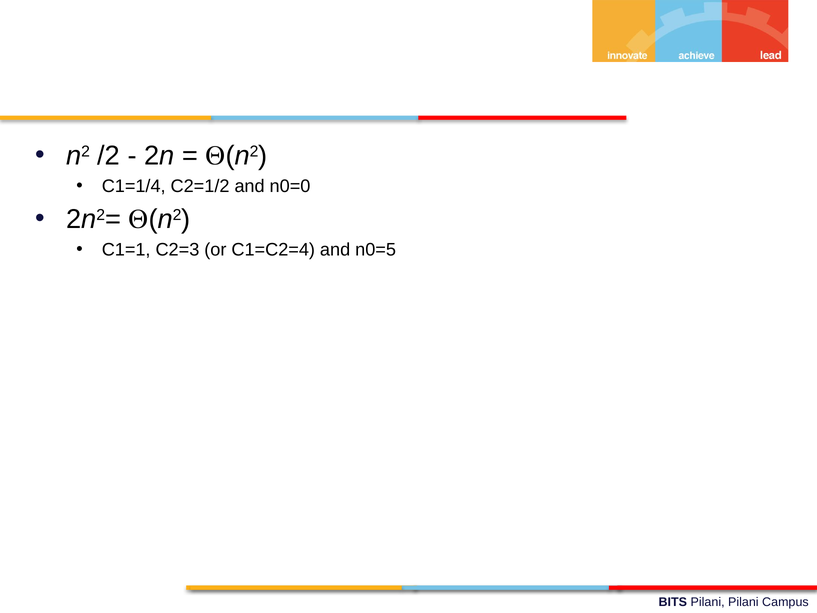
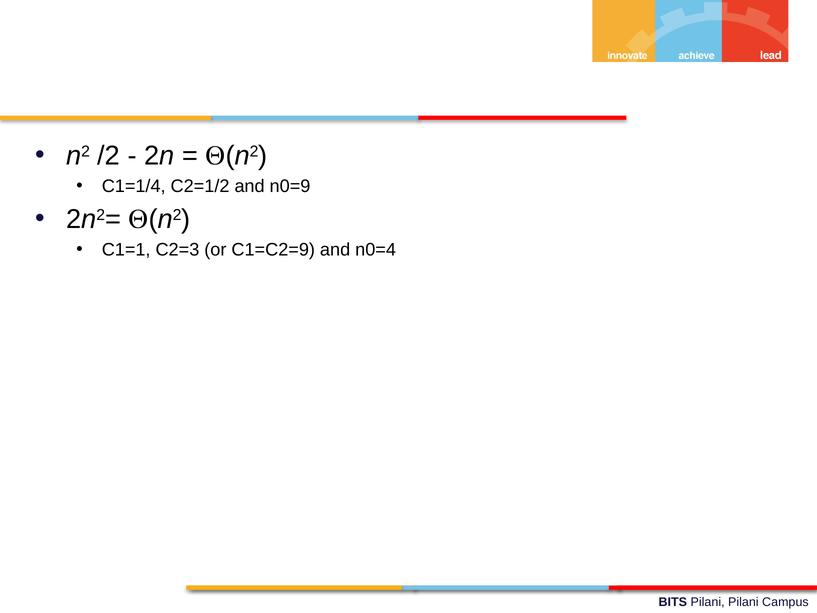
n0=0: n0=0 -> n0=9
C1=C2=4: C1=C2=4 -> C1=C2=9
n0=5: n0=5 -> n0=4
